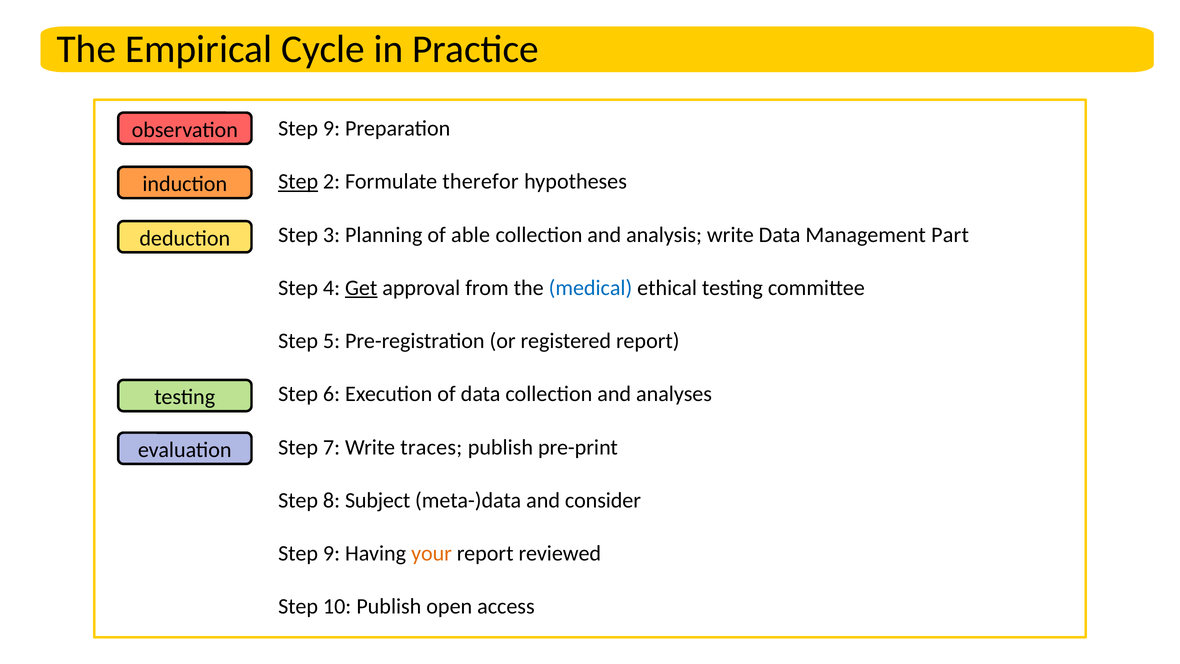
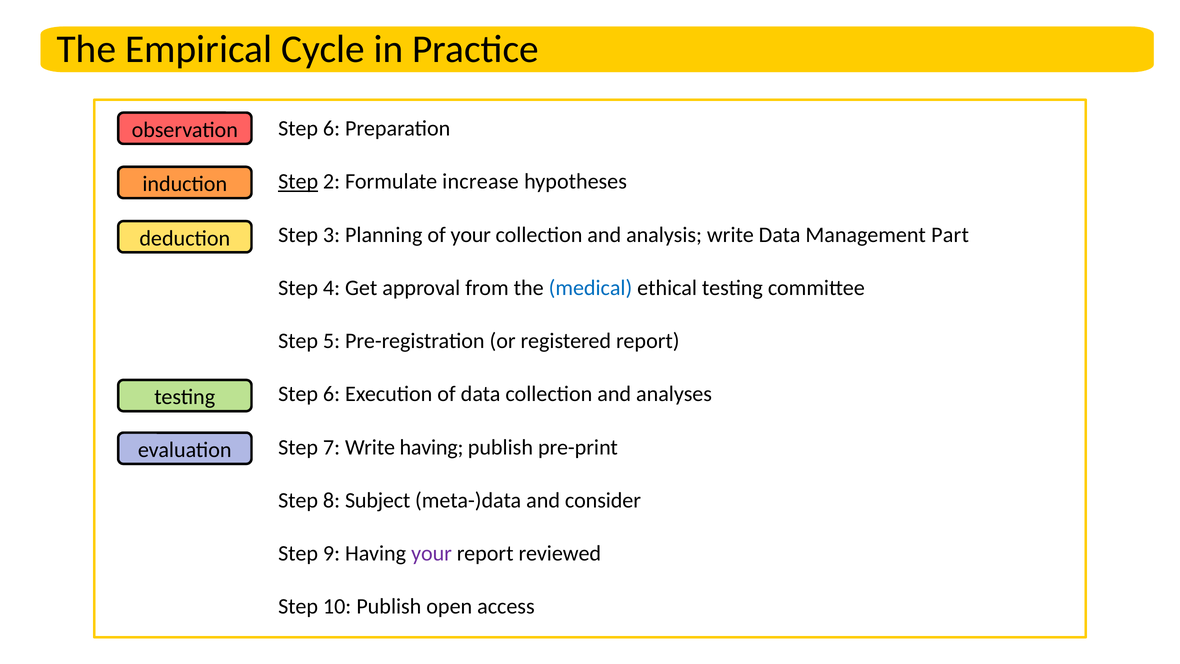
9 at (332, 128): 9 -> 6
therefor: therefor -> increase
of able: able -> your
Get underline: present -> none
Write traces: traces -> having
your at (432, 553) colour: orange -> purple
